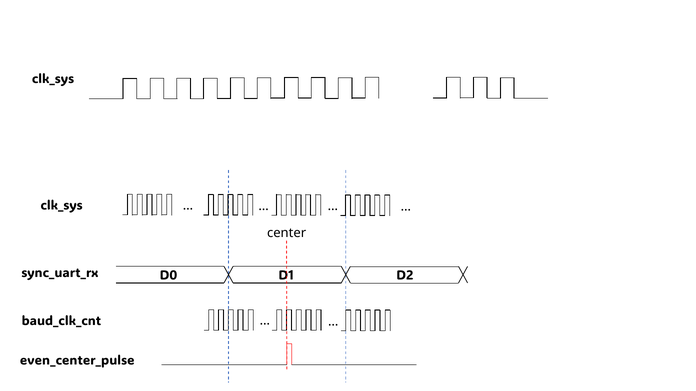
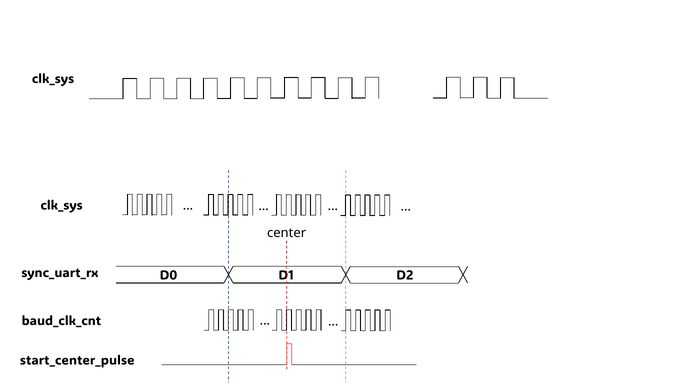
even_center_pulse: even_center_pulse -> start_center_pulse
